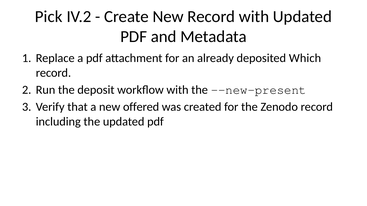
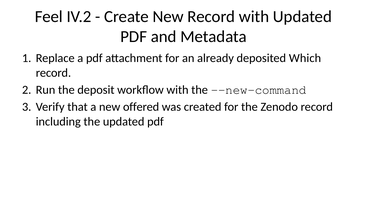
Pick: Pick -> Feel
--new-present: --new-present -> --new-command
